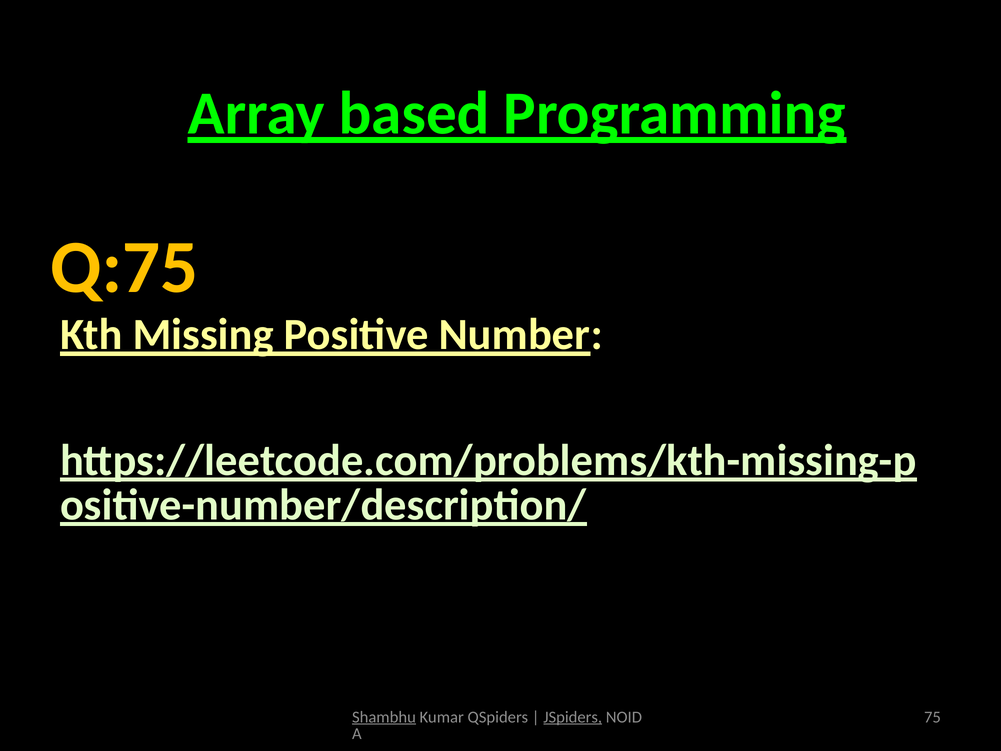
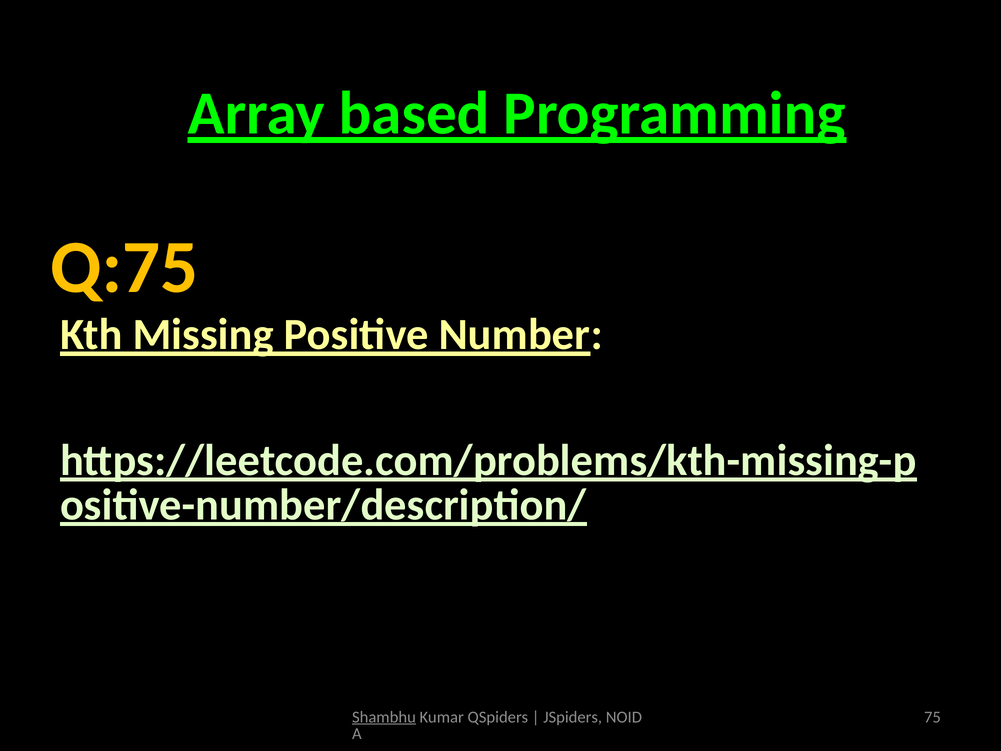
JSpiders underline: present -> none
